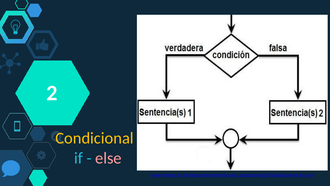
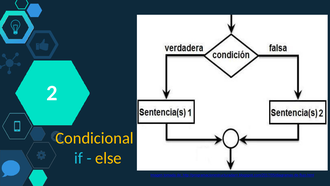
else colour: pink -> yellow
